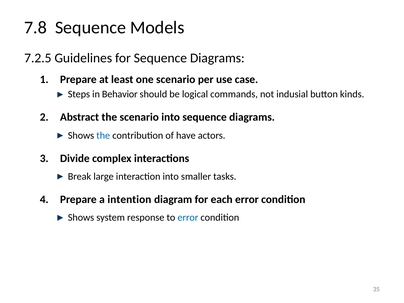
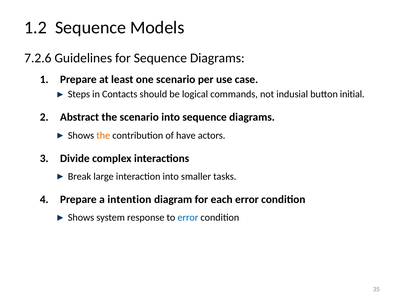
7.8: 7.8 -> 1.2
7.2.5: 7.2.5 -> 7.2.6
Behavior: Behavior -> Contacts
kinds: kinds -> initial
the at (103, 135) colour: blue -> orange
